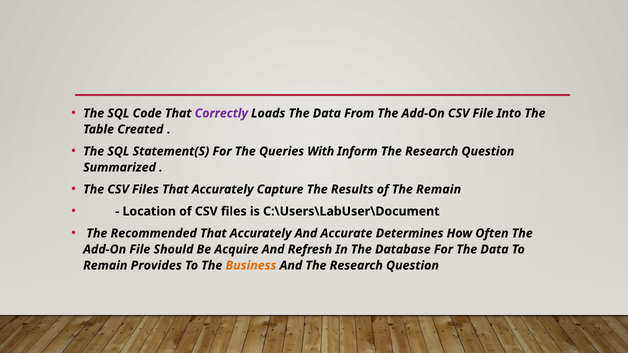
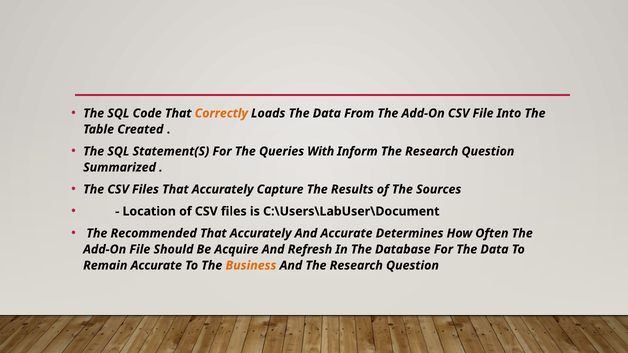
Correctly colour: purple -> orange
The Remain: Remain -> Sources
Remain Provides: Provides -> Accurate
